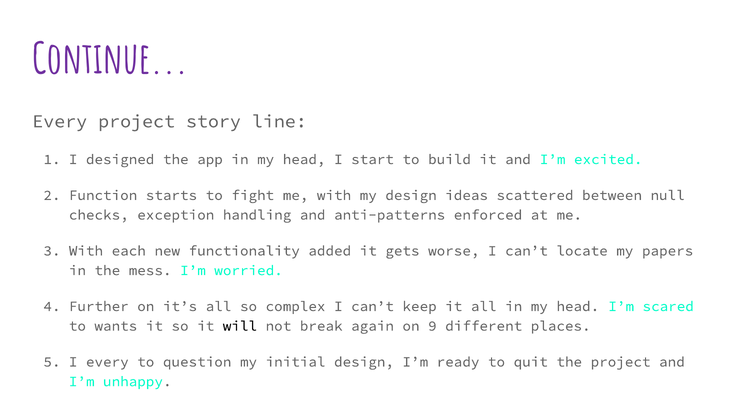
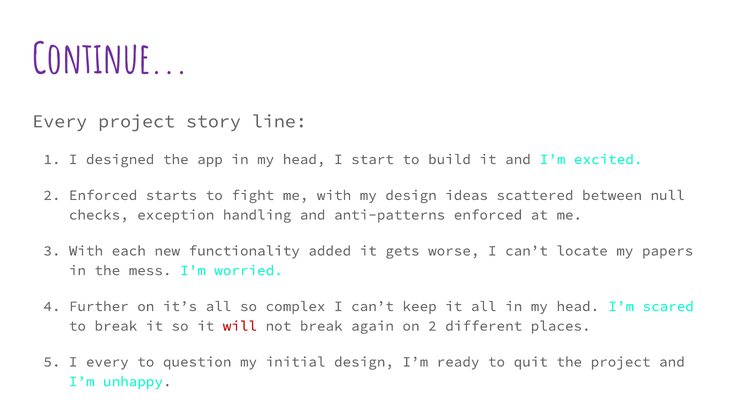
Function at (103, 195): Function -> Enforced
to wants: wants -> break
will colour: black -> red
on 9: 9 -> 2
